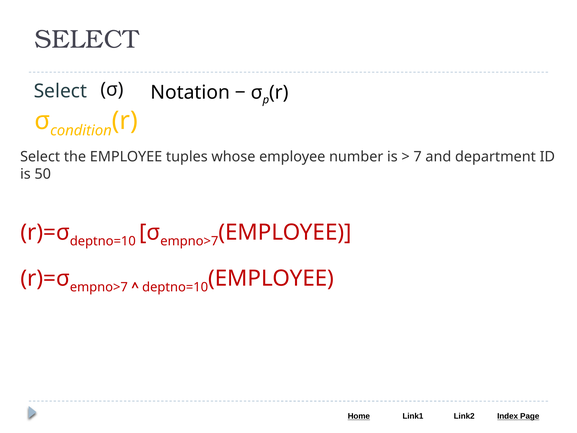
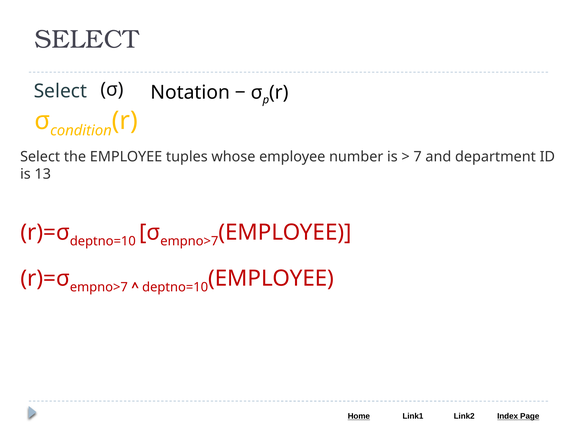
50: 50 -> 13
